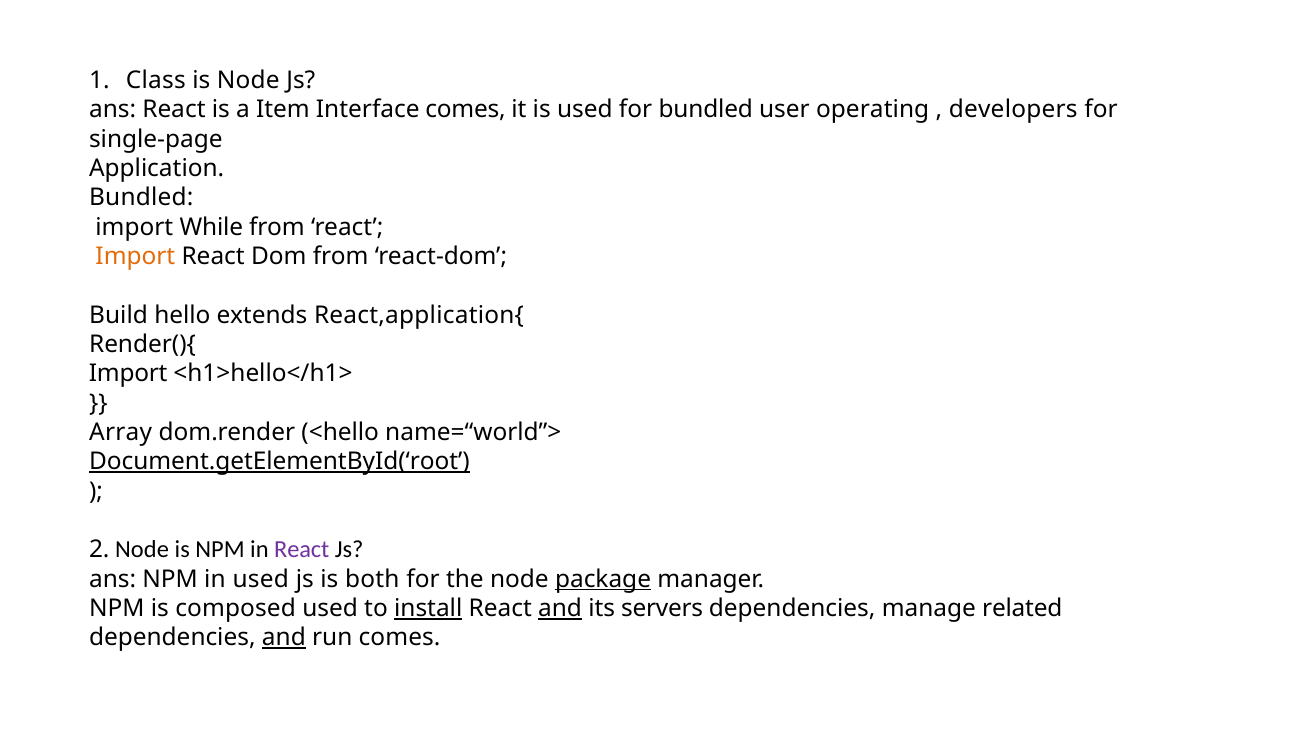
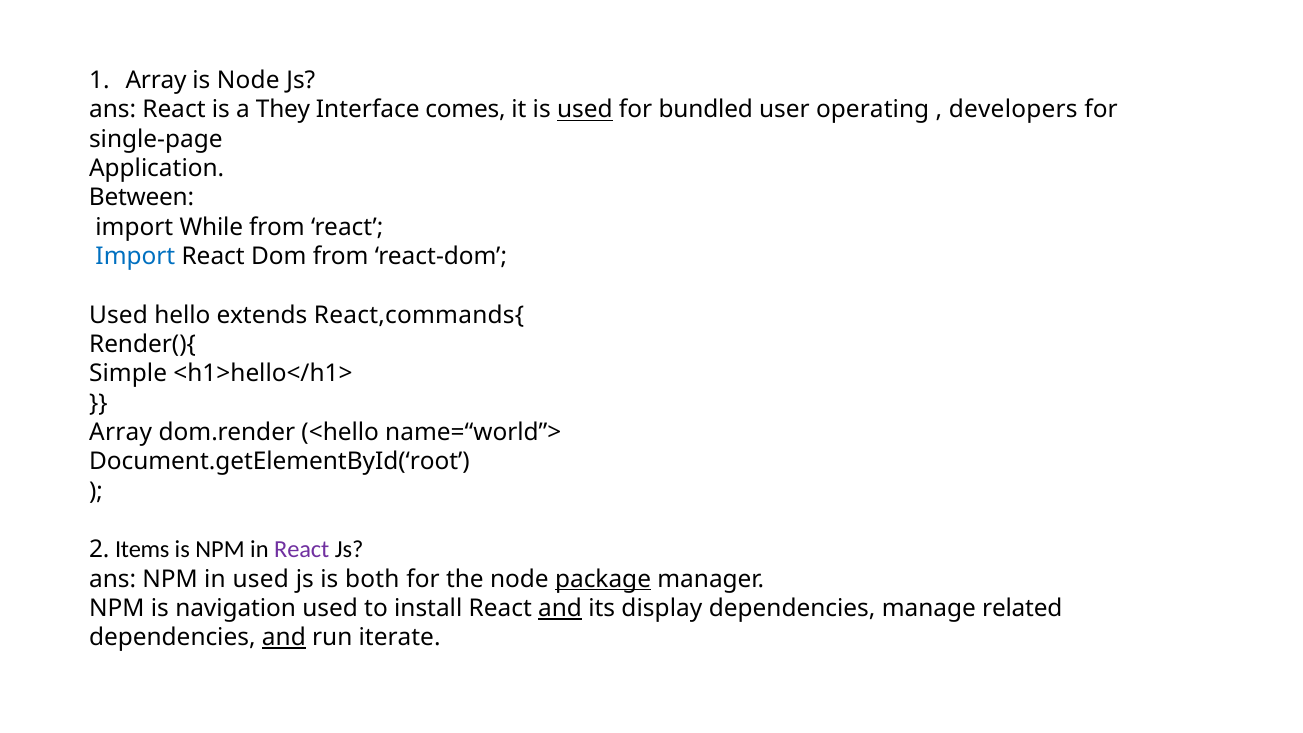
Class at (156, 81): Class -> Array
Item: Item -> They
used at (585, 110) underline: none -> present
Bundled at (141, 198): Bundled -> Between
Import at (135, 256) colour: orange -> blue
Build at (119, 315): Build -> Used
React,application{: React,application{ -> React,commands{
Import at (128, 374): Import -> Simple
Document.getElementById(‘root underline: present -> none
2 Node: Node -> Items
composed: composed -> navigation
install underline: present -> none
servers: servers -> display
run comes: comes -> iterate
